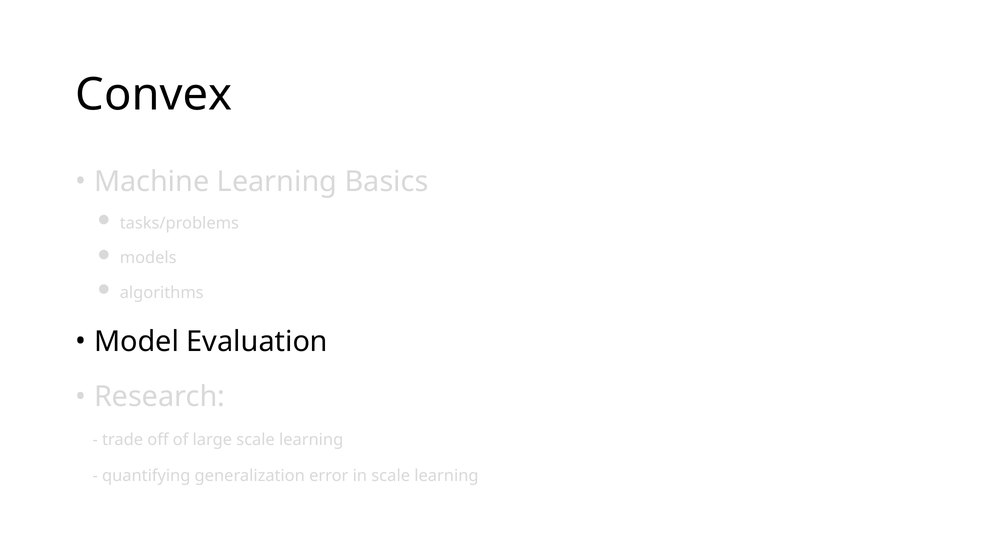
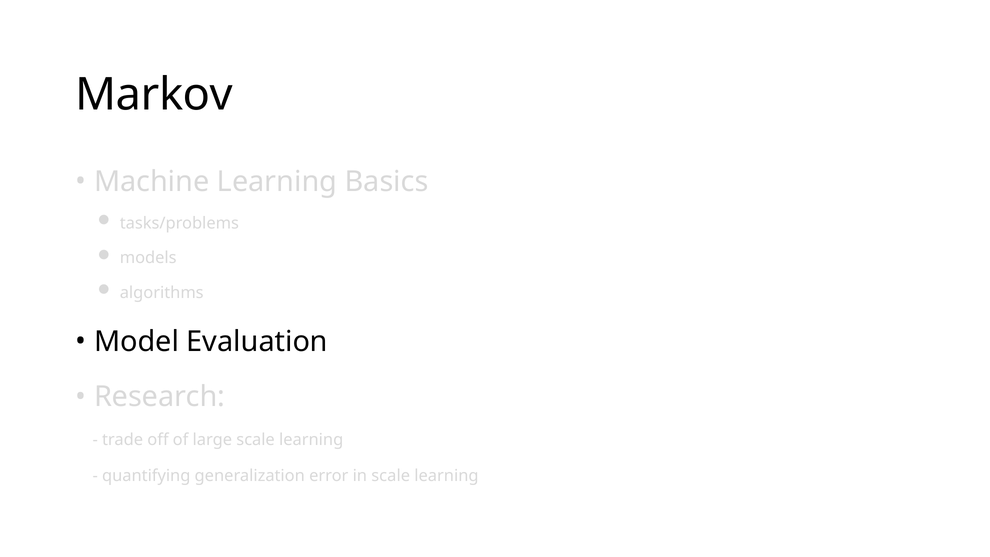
Convex: Convex -> Markov
